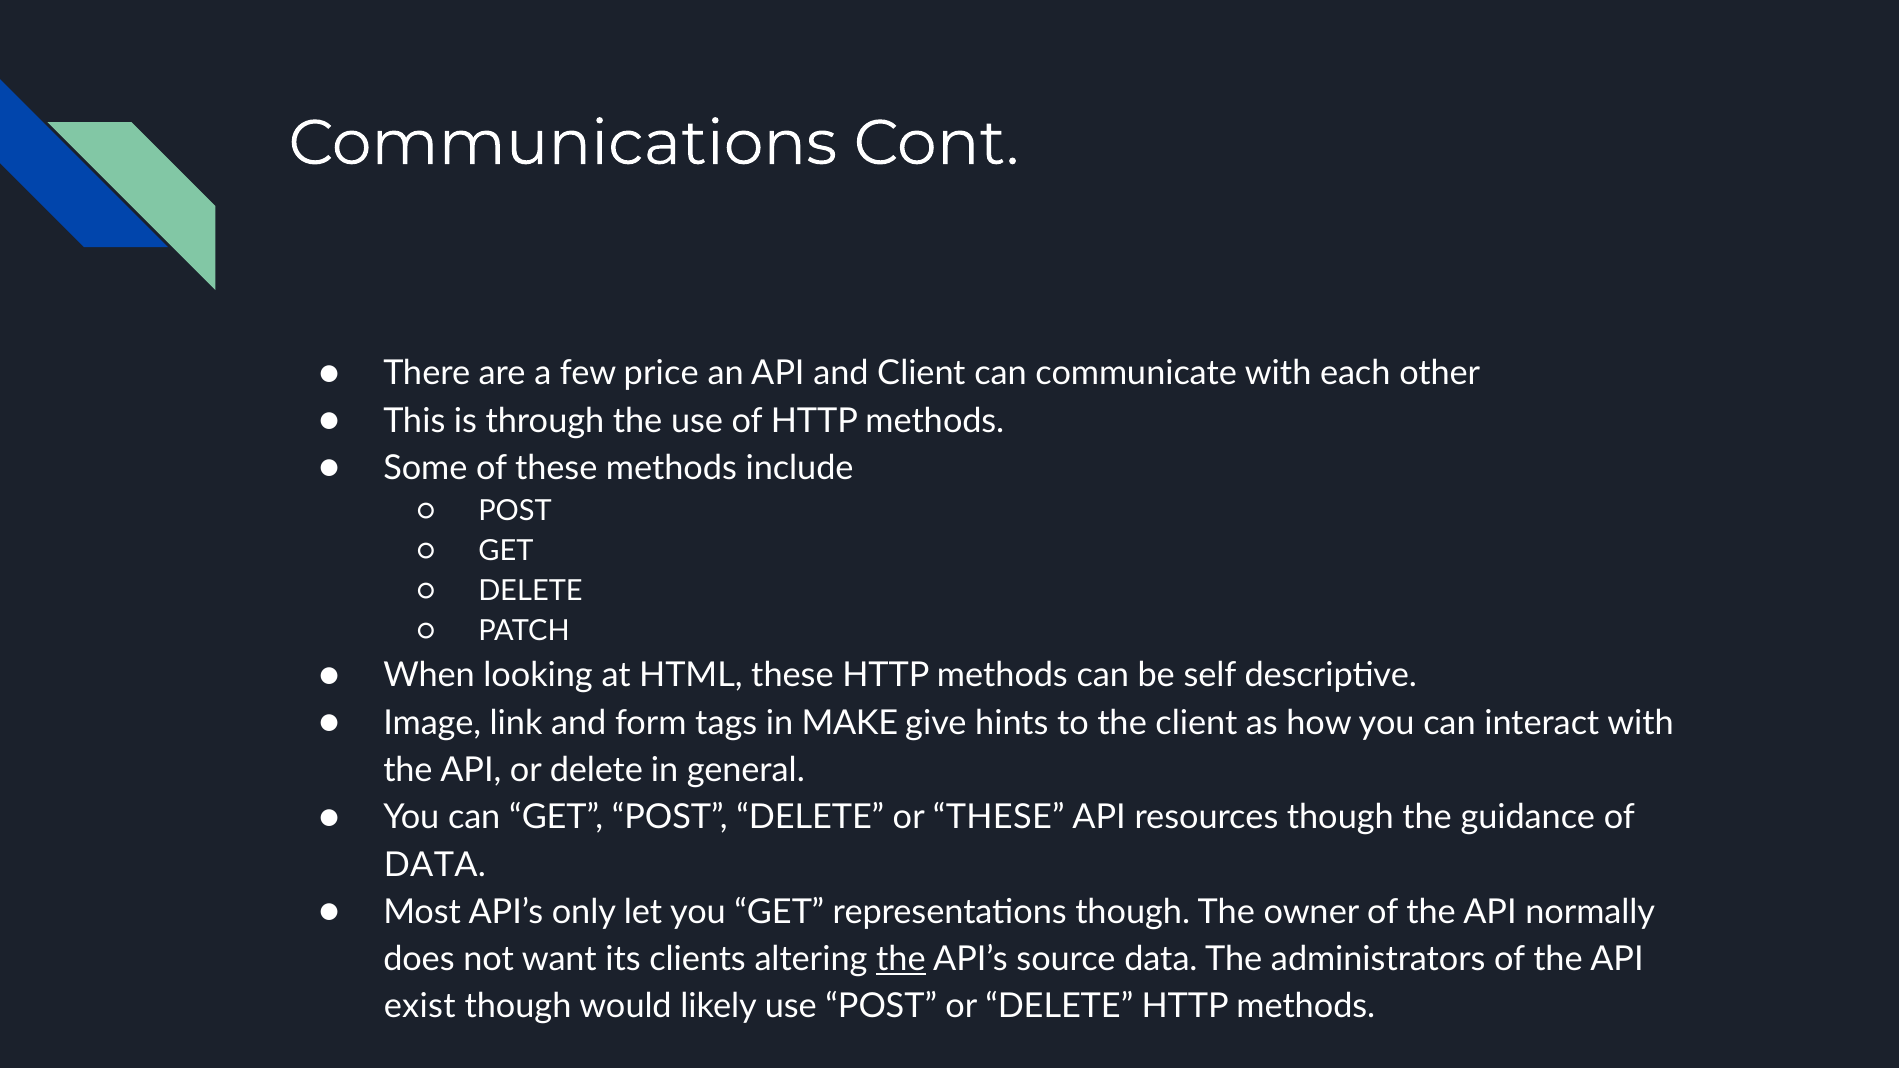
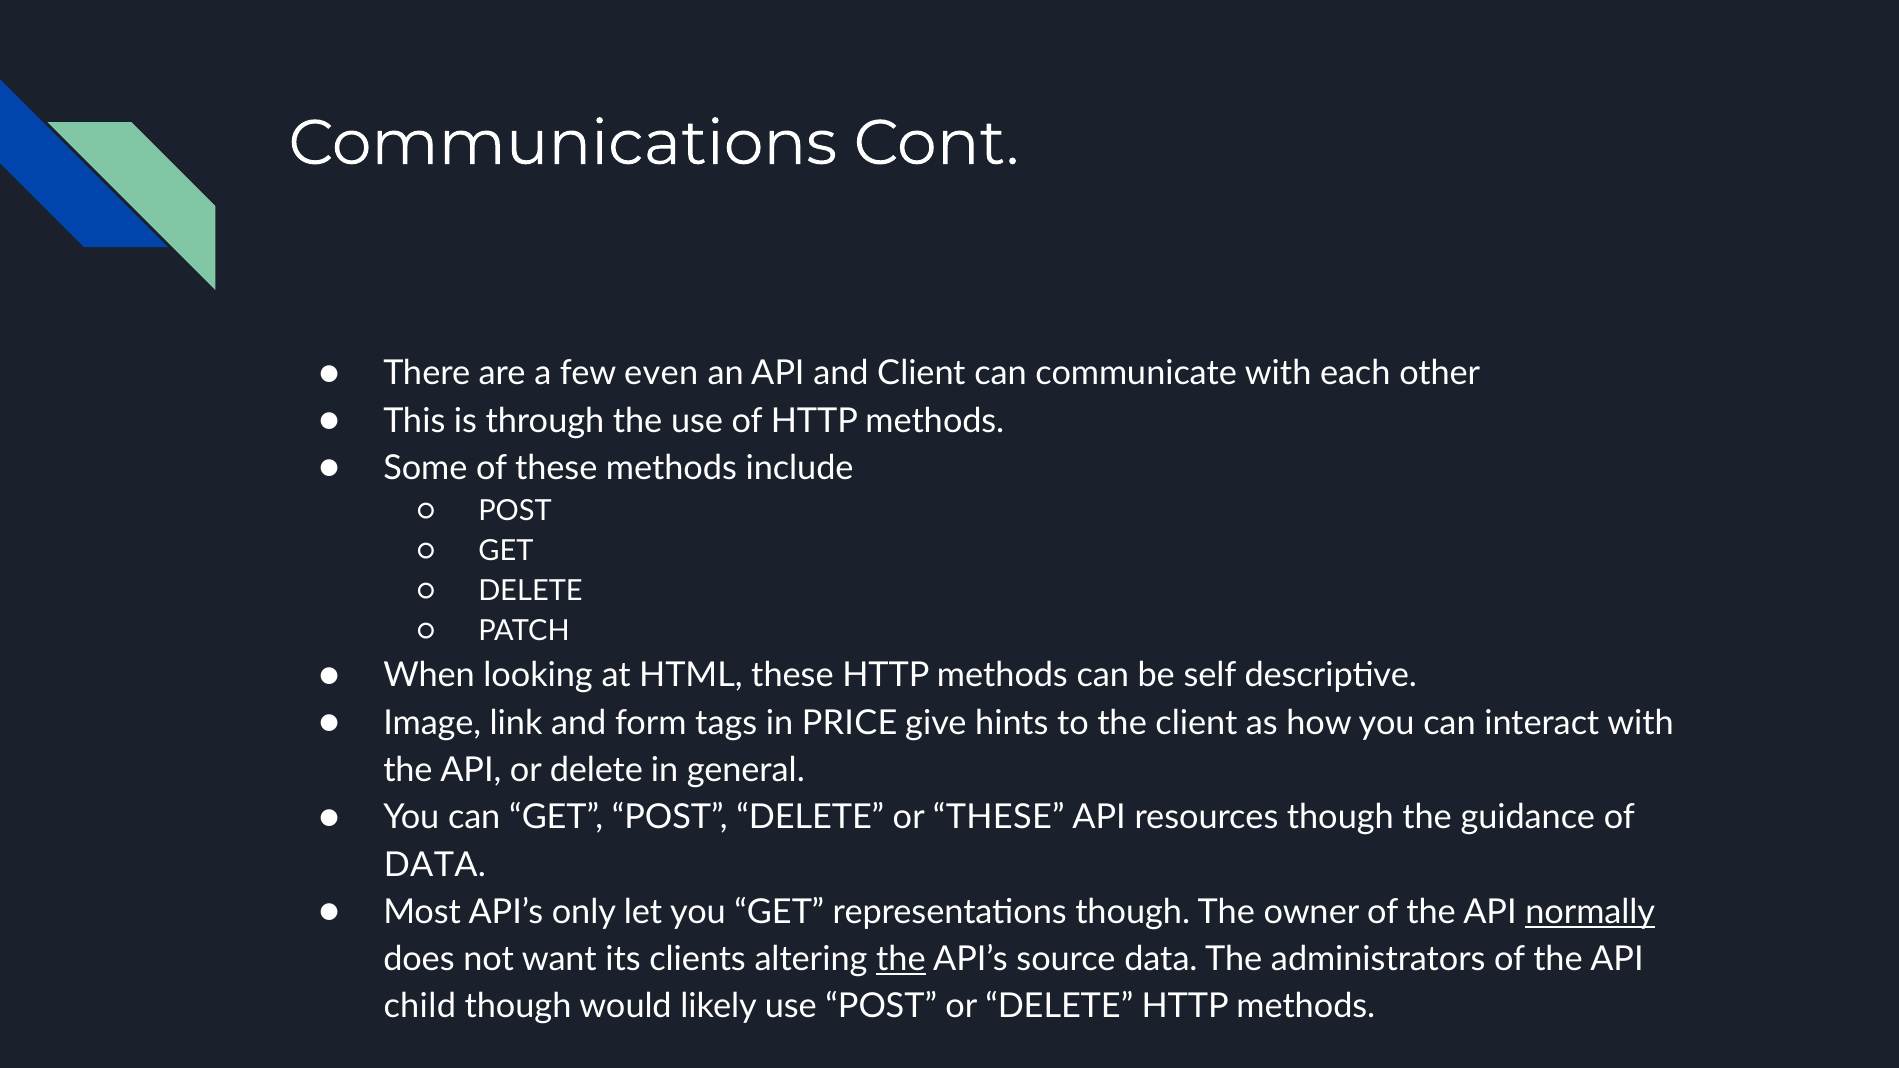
price: price -> even
MAKE: MAKE -> PRICE
normally underline: none -> present
exist: exist -> child
